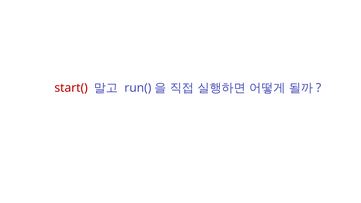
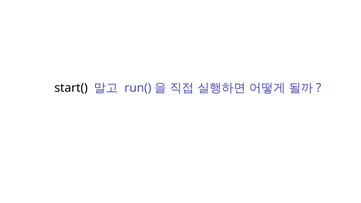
start( colour: red -> black
